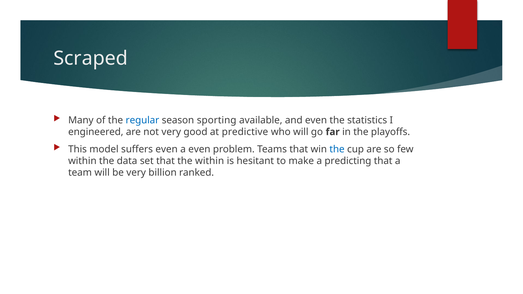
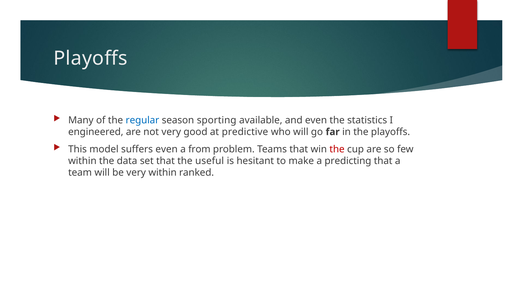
Scraped at (91, 58): Scraped -> Playoffs
a even: even -> from
the at (337, 149) colour: blue -> red
the within: within -> useful
very billion: billion -> within
